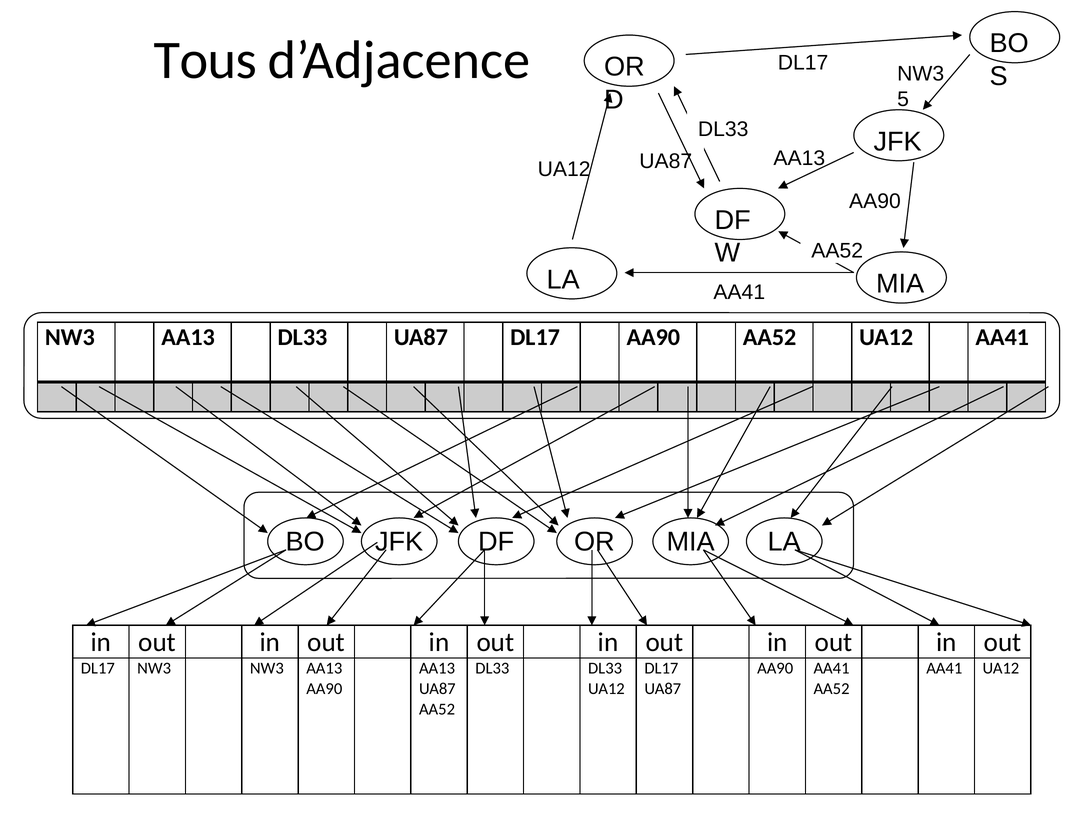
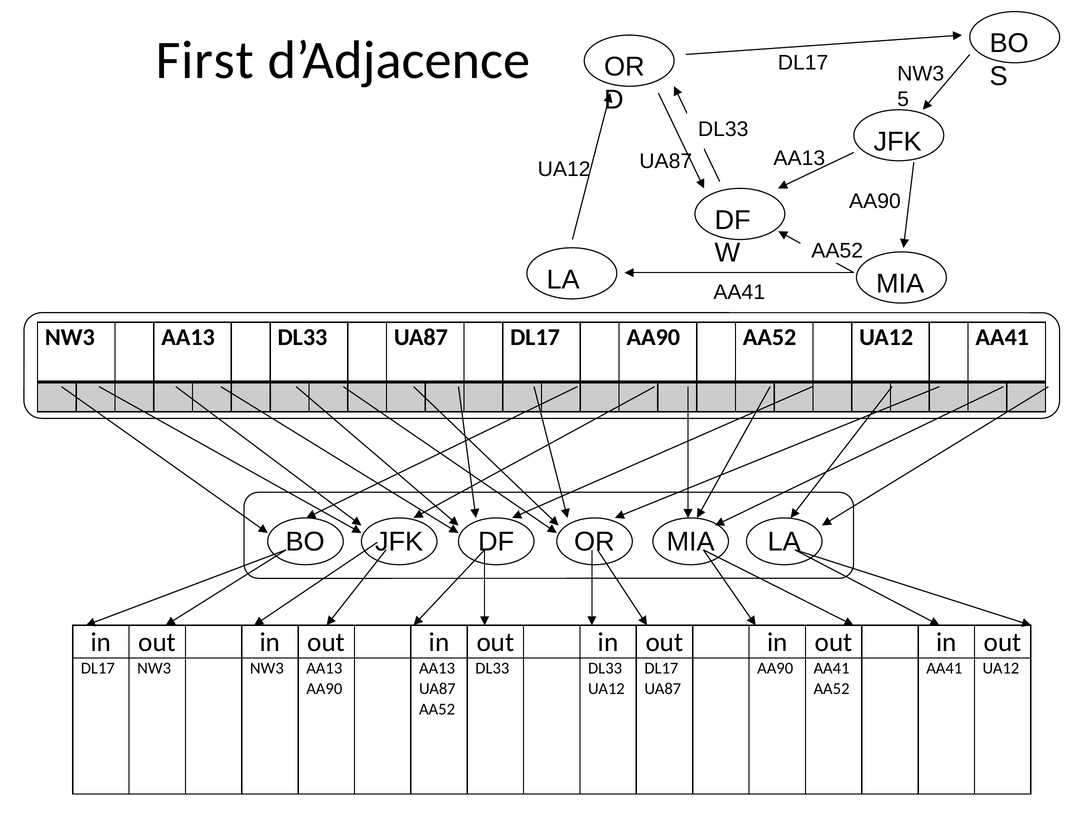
Tous: Tous -> First
